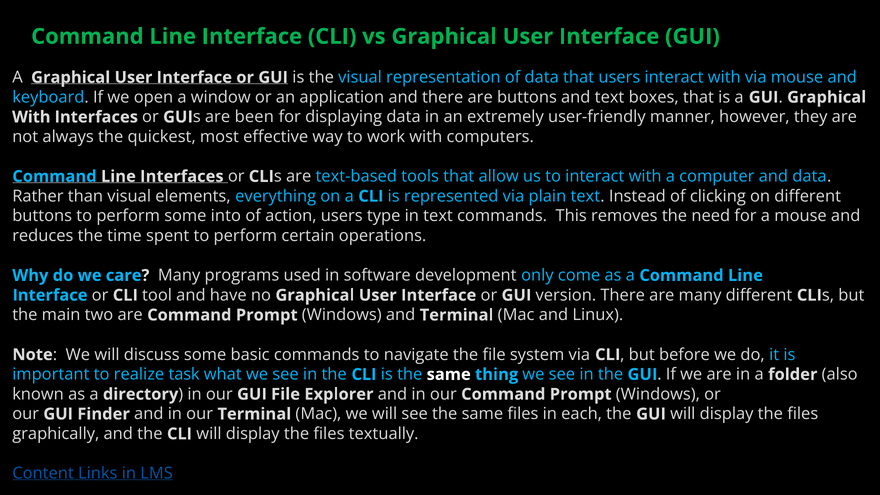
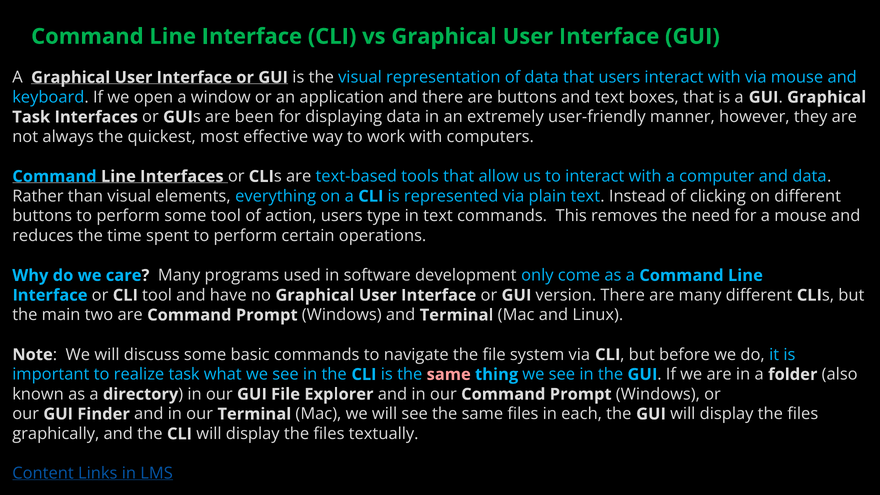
With at (31, 117): With -> Task
some into: into -> tool
same at (449, 374) colour: white -> pink
